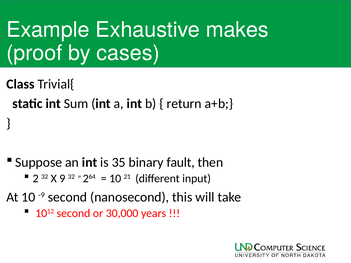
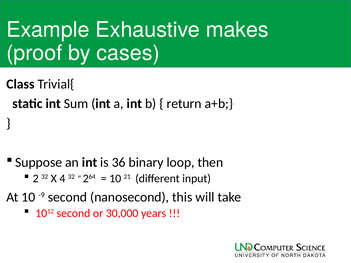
35: 35 -> 36
fault: fault -> loop
9: 9 -> 4
